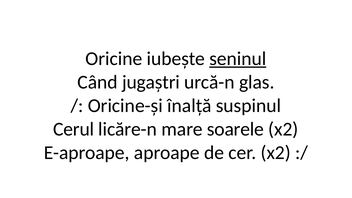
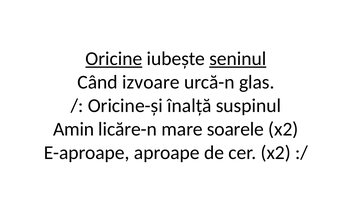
Oricine underline: none -> present
jugaștri: jugaștri -> izvoare
Cerul: Cerul -> Amin
